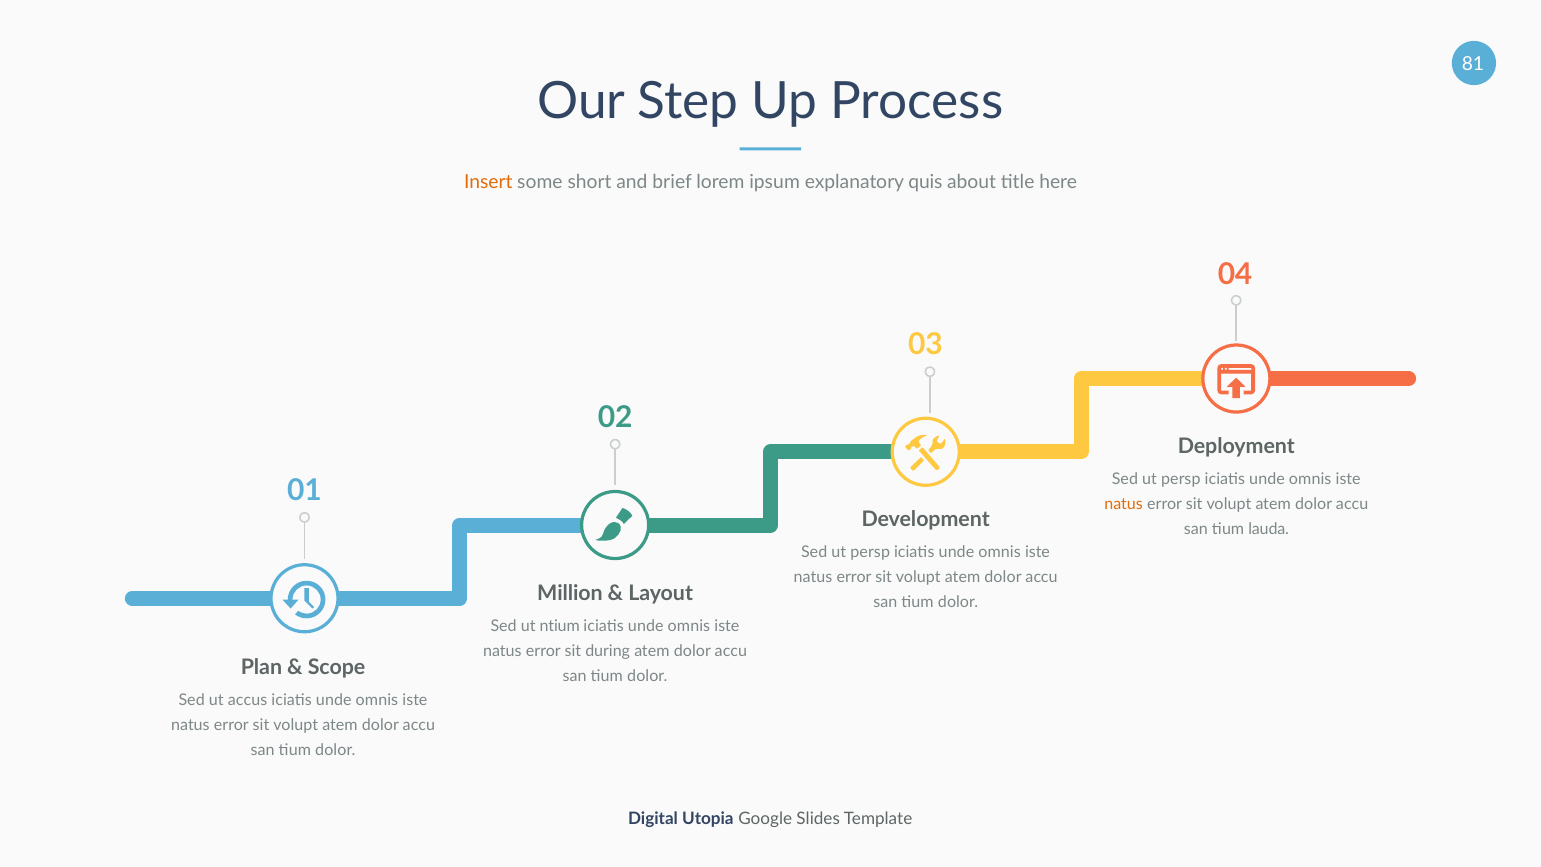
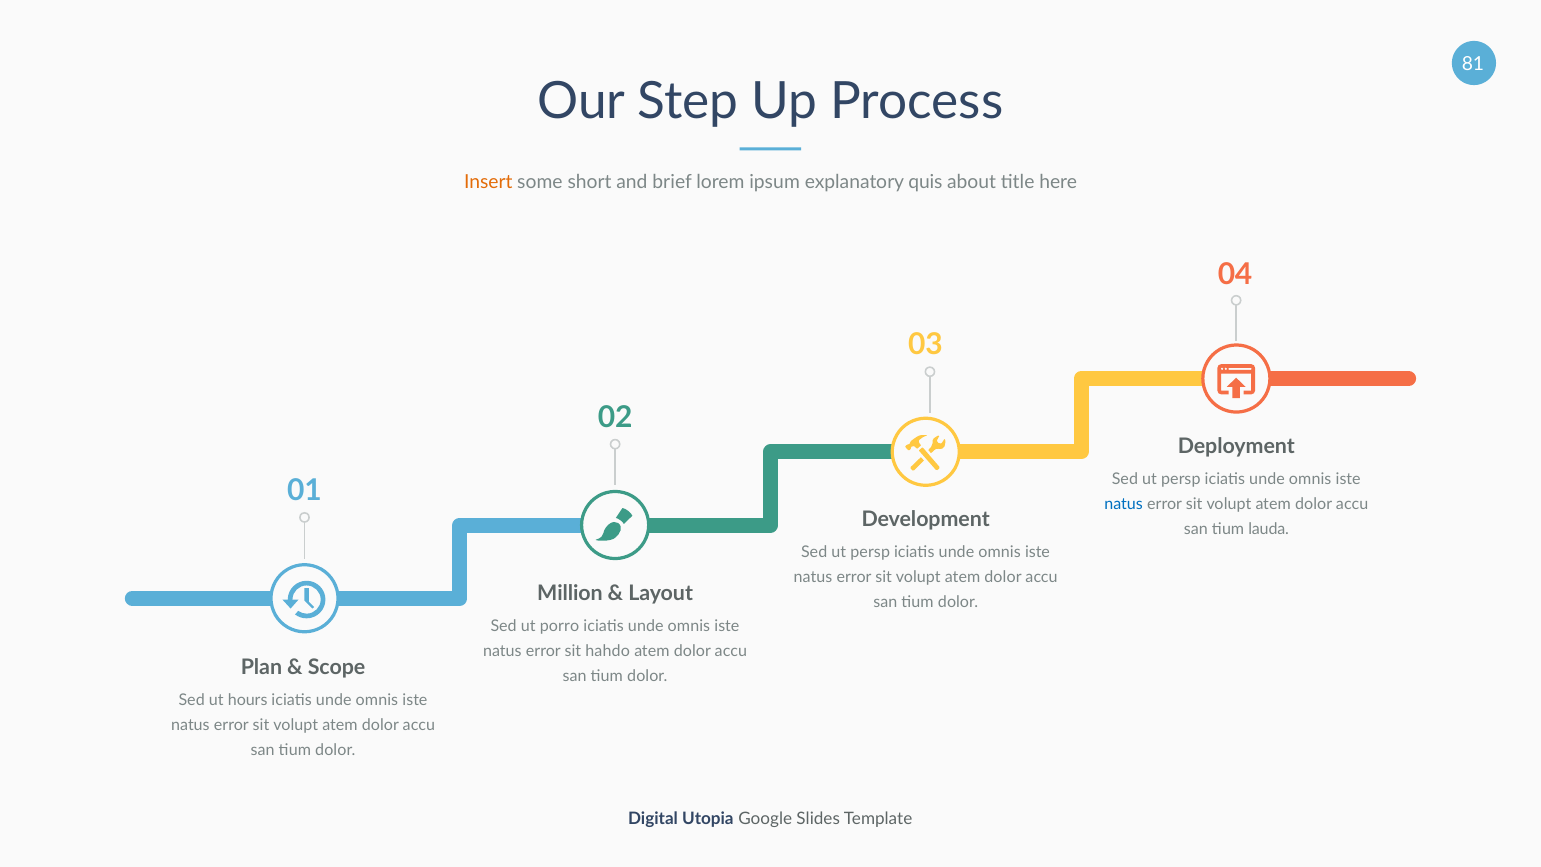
natus at (1124, 504) colour: orange -> blue
ntium: ntium -> porro
during: during -> hahdo
accus: accus -> hours
